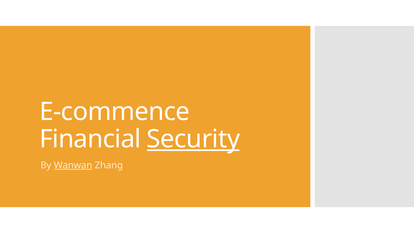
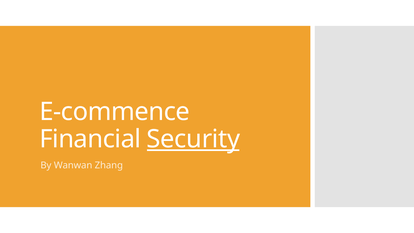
Wanwan underline: present -> none
